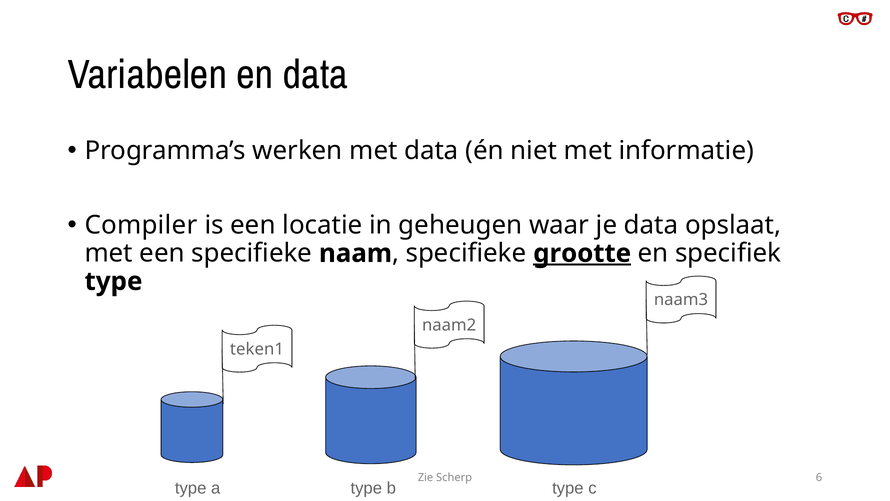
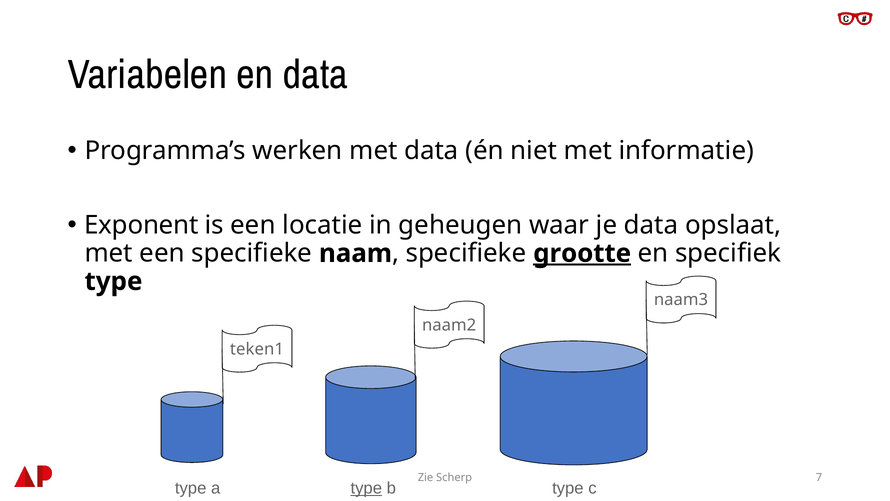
Compiler: Compiler -> Exponent
6: 6 -> 7
type at (366, 488) underline: none -> present
